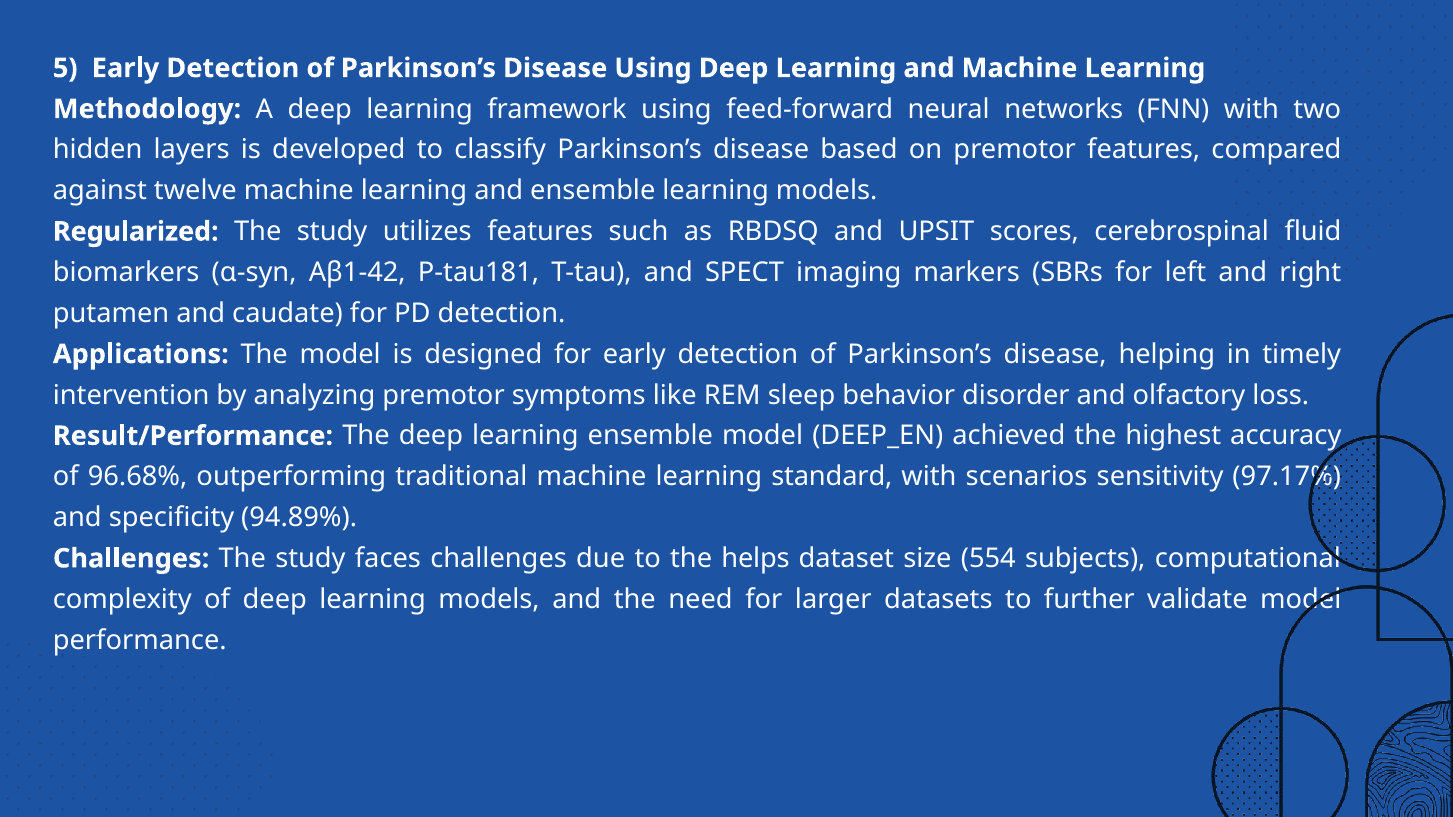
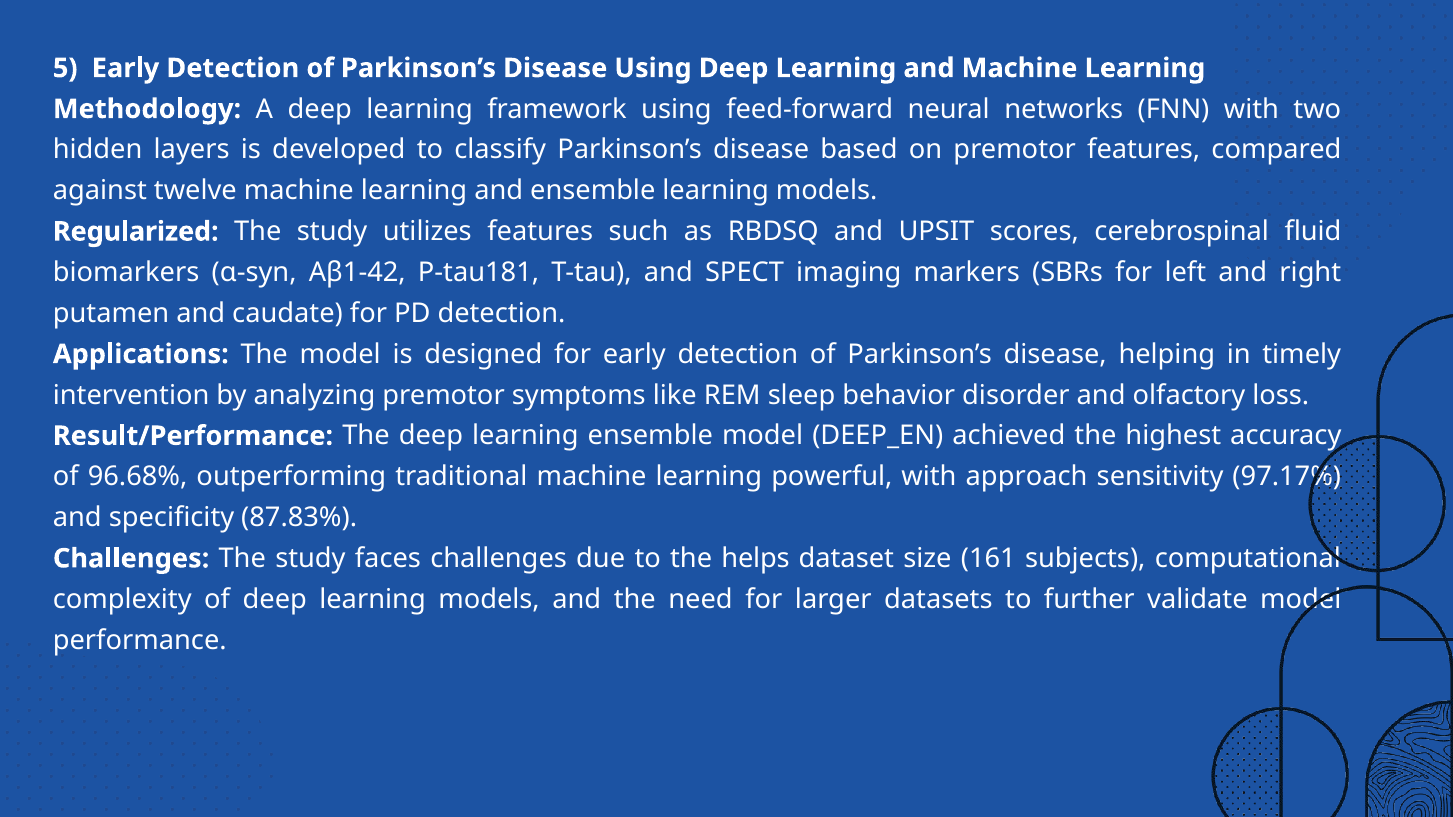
standard: standard -> powerful
scenarios: scenarios -> approach
94.89%: 94.89% -> 87.83%
554: 554 -> 161
